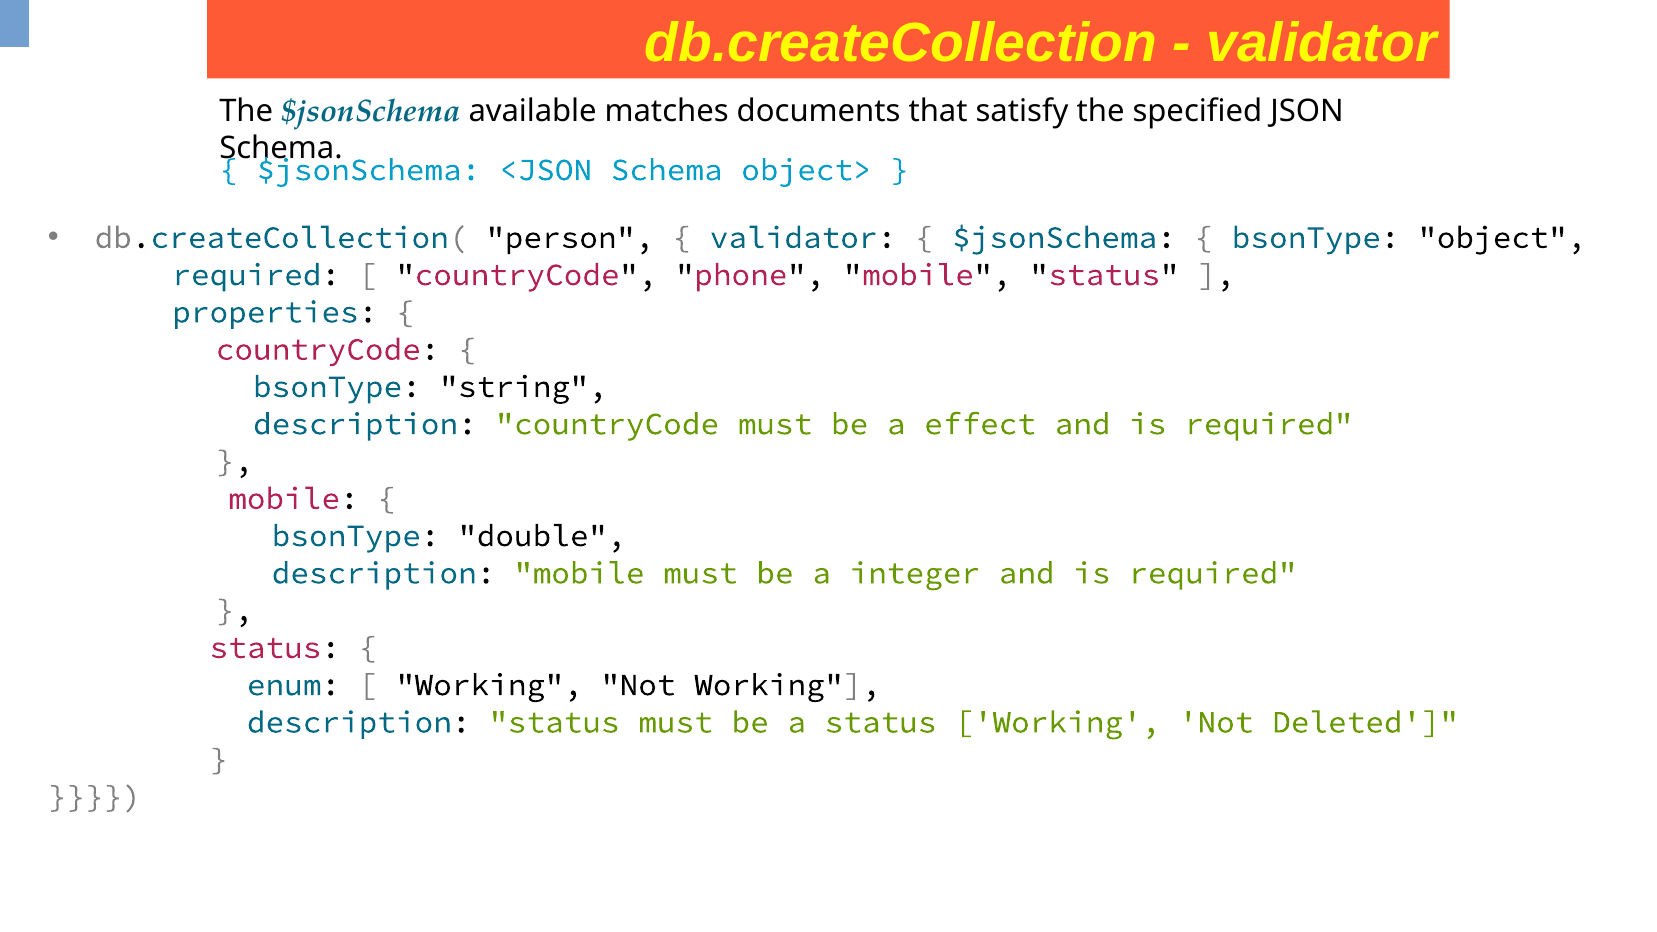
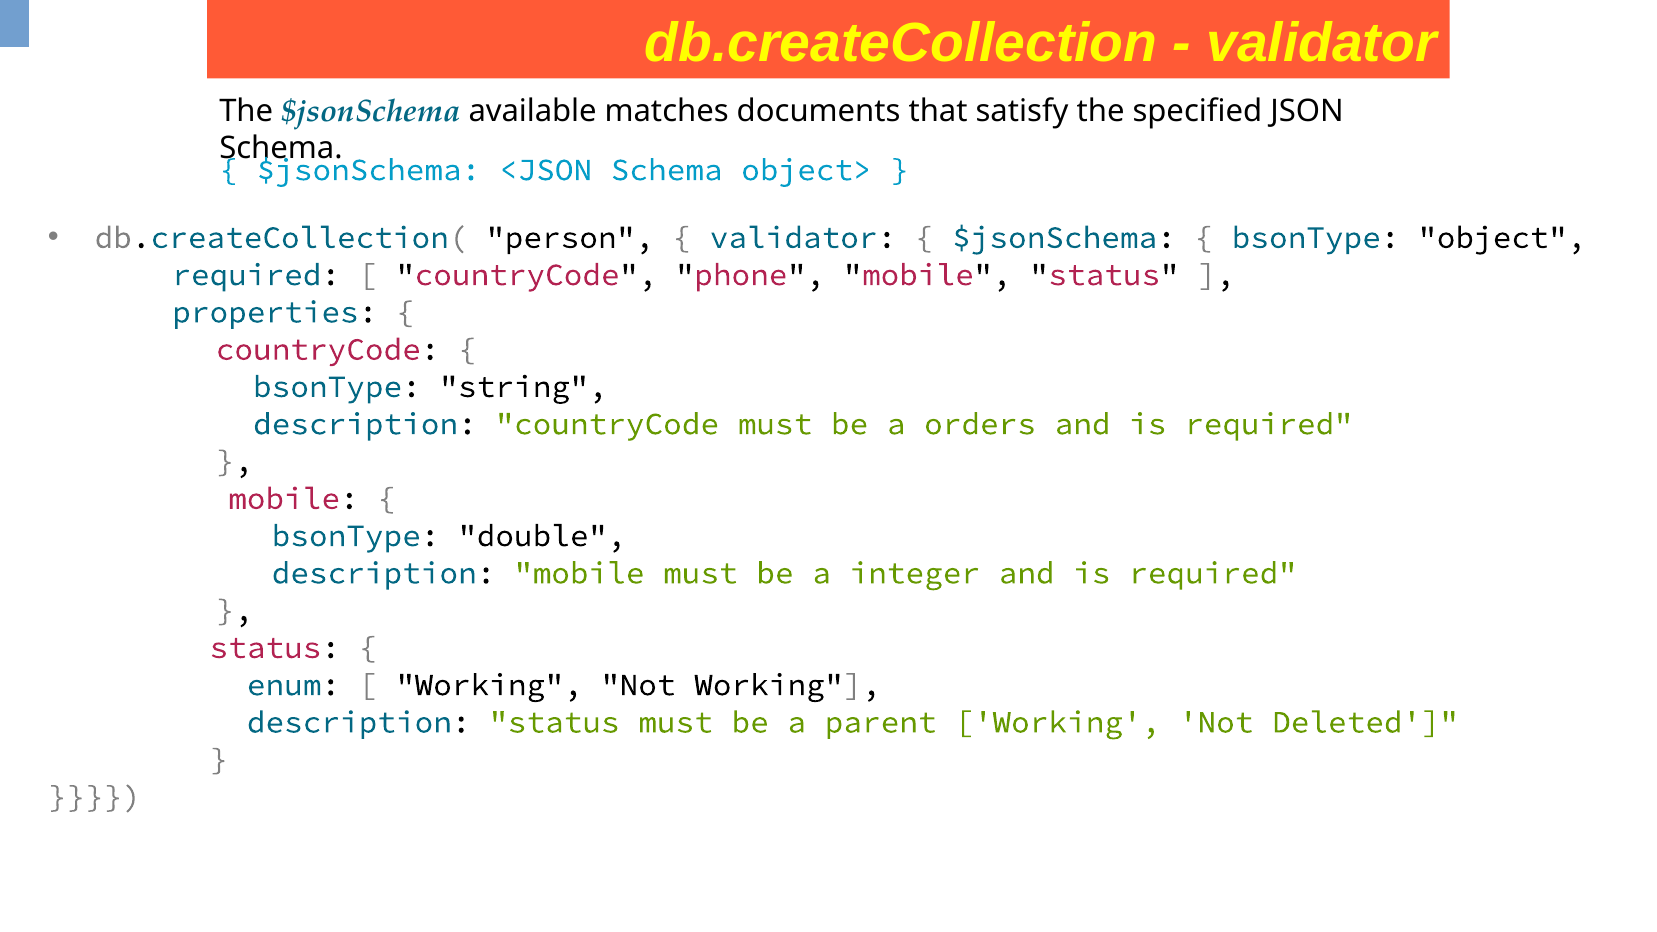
effect: effect -> orders
a status: status -> parent
